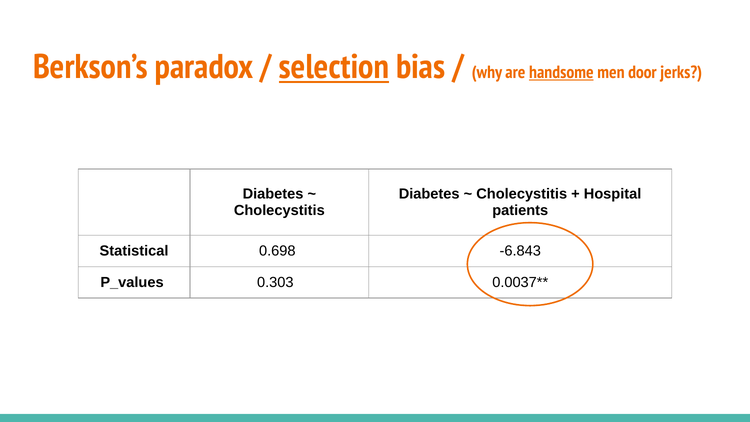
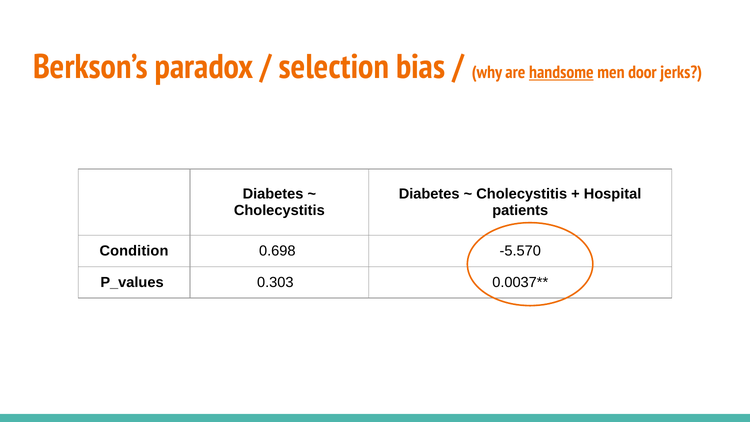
selection underline: present -> none
Statistical: Statistical -> Condition
-6.843: -6.843 -> -5.570
